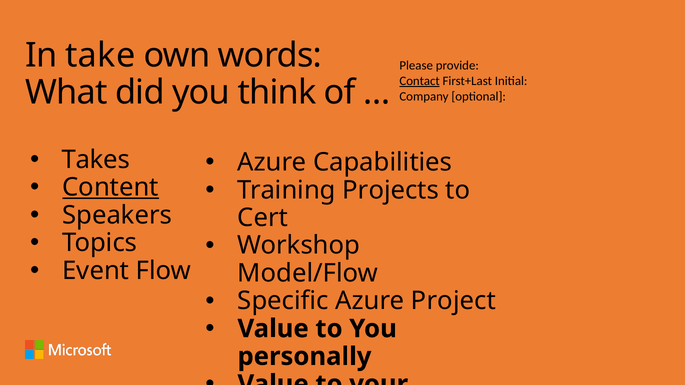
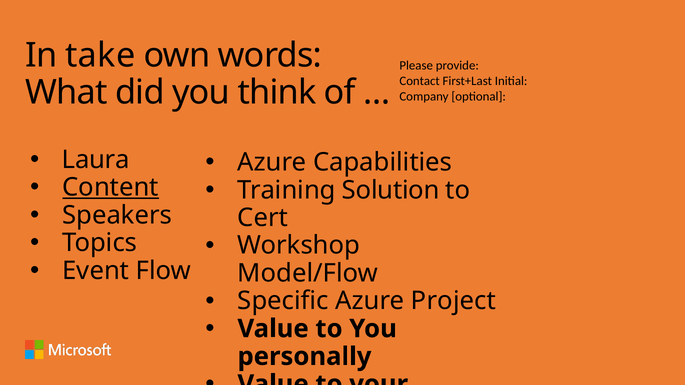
Contact underline: present -> none
Takes: Takes -> Laura
Projects: Projects -> Solution
